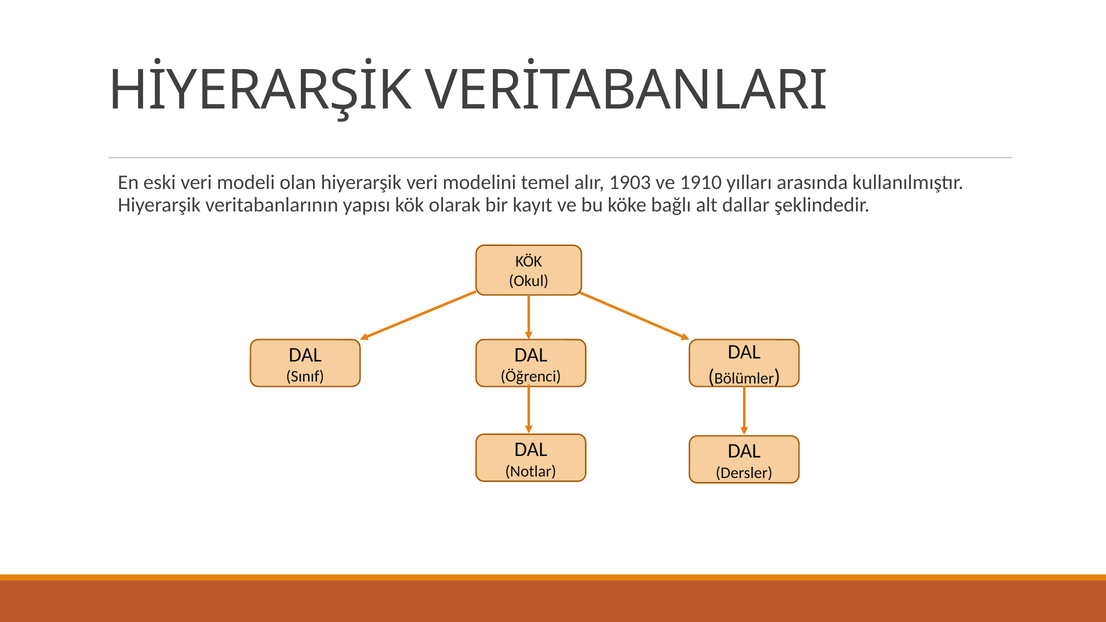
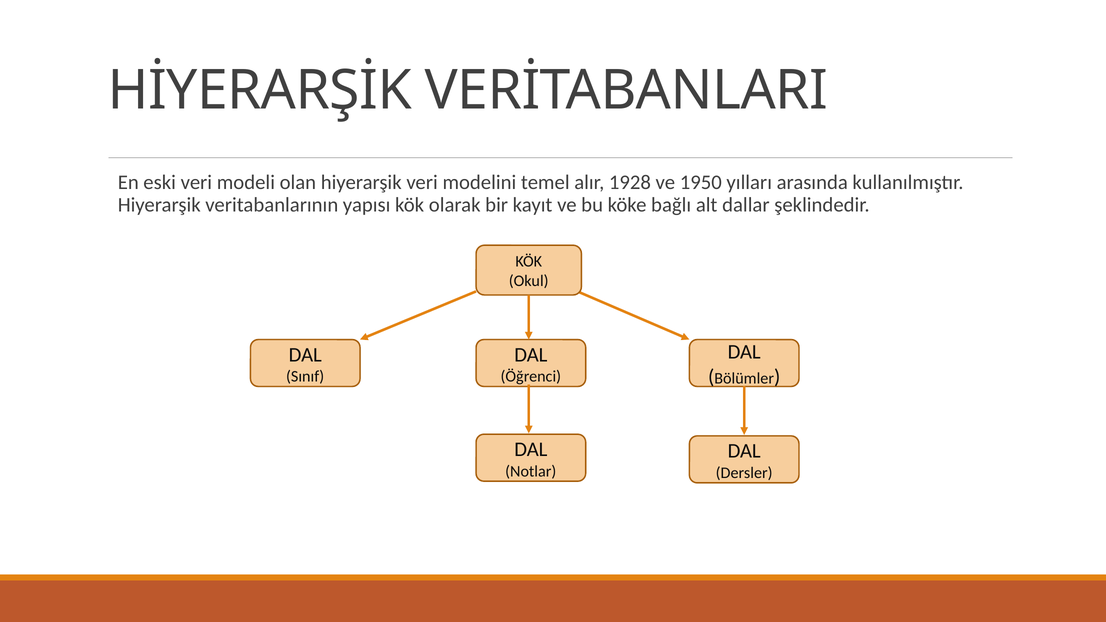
1903: 1903 -> 1928
1910: 1910 -> 1950
